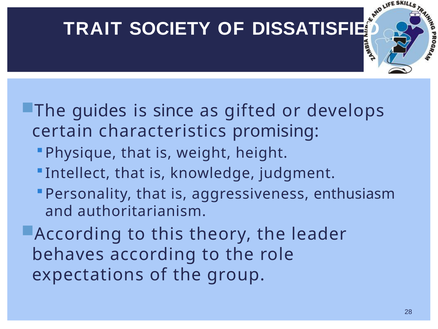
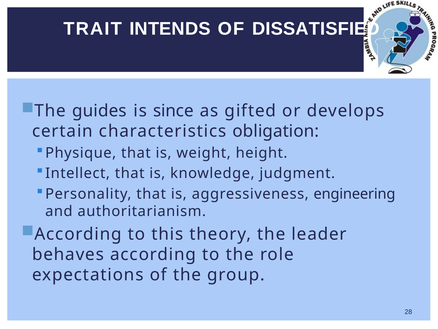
SOCIETY: SOCIETY -> INTENDS
promising: promising -> obligation
enthusiasm: enthusiasm -> engineering
